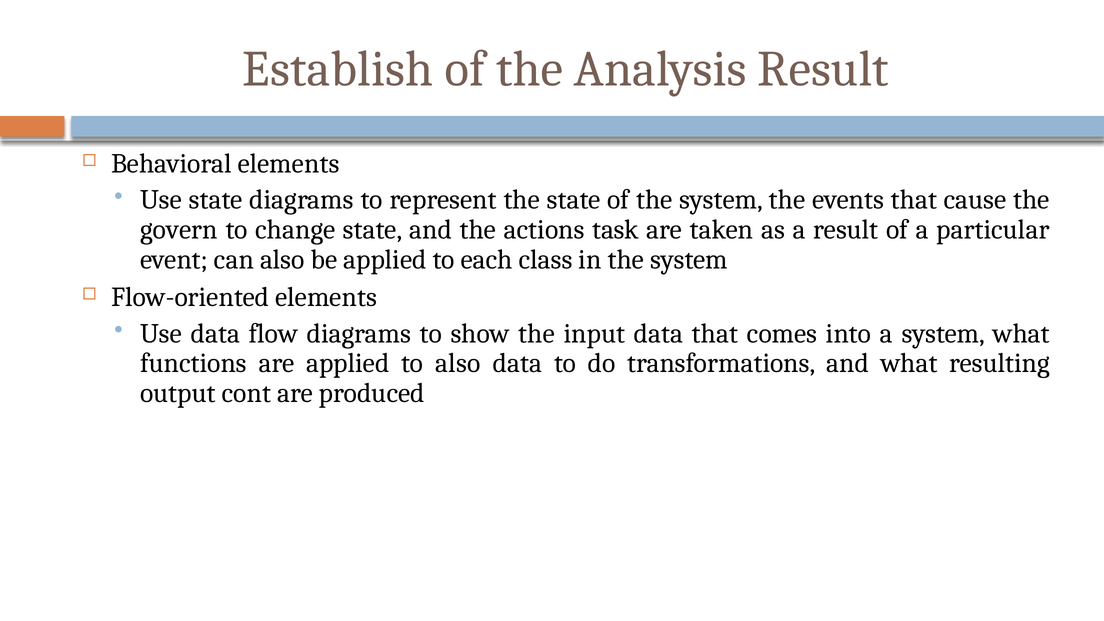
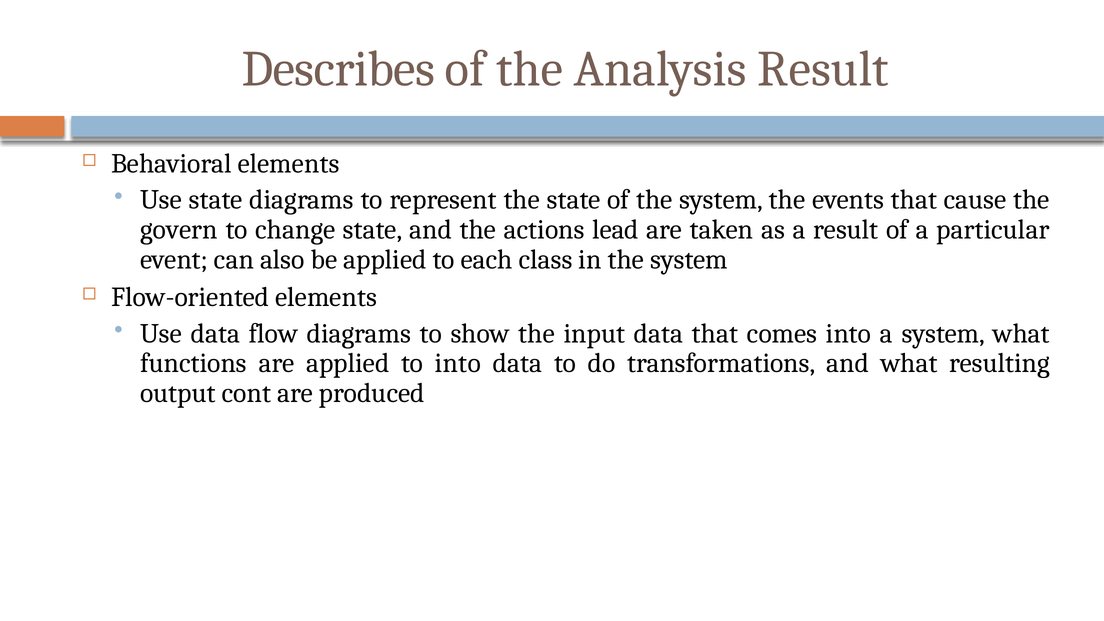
Establish: Establish -> Describes
task: task -> lead
to also: also -> into
